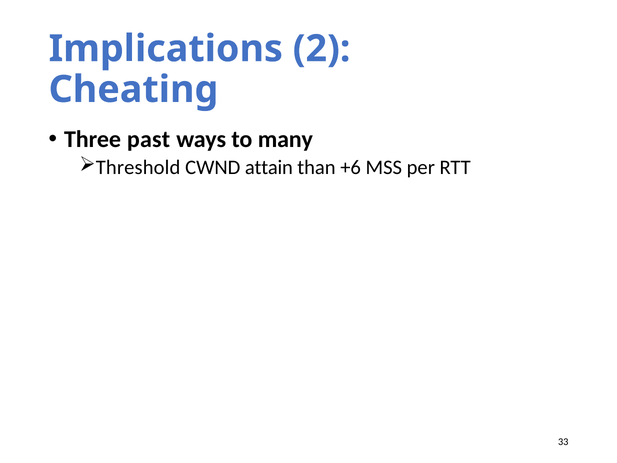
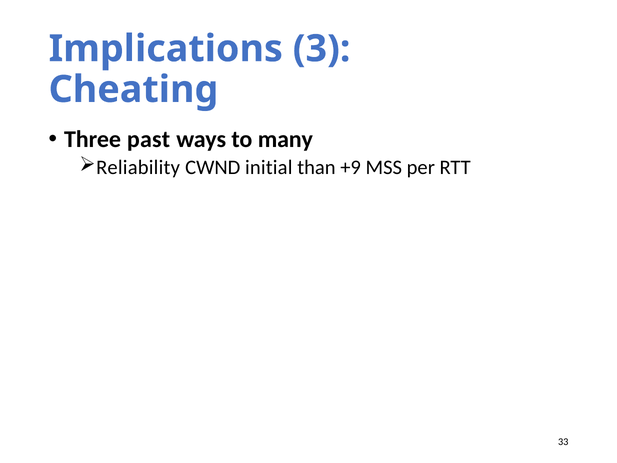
2: 2 -> 3
Threshold: Threshold -> Reliability
attain: attain -> initial
+6: +6 -> +9
